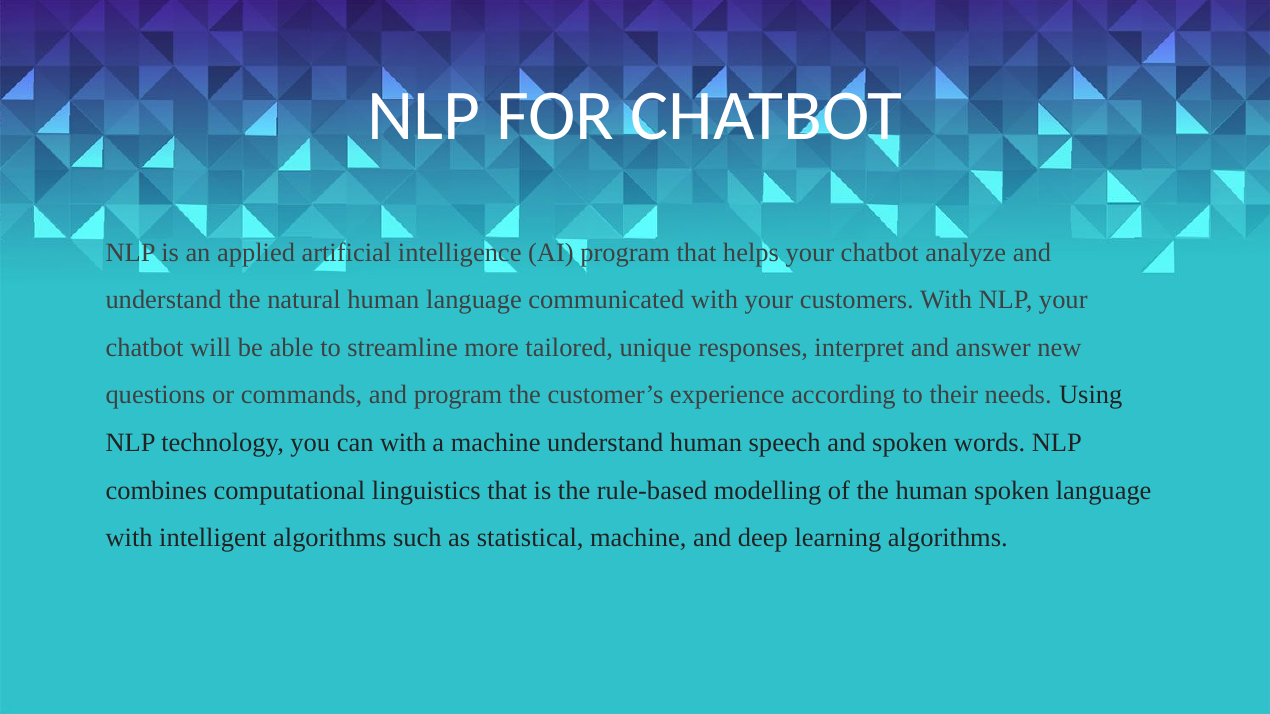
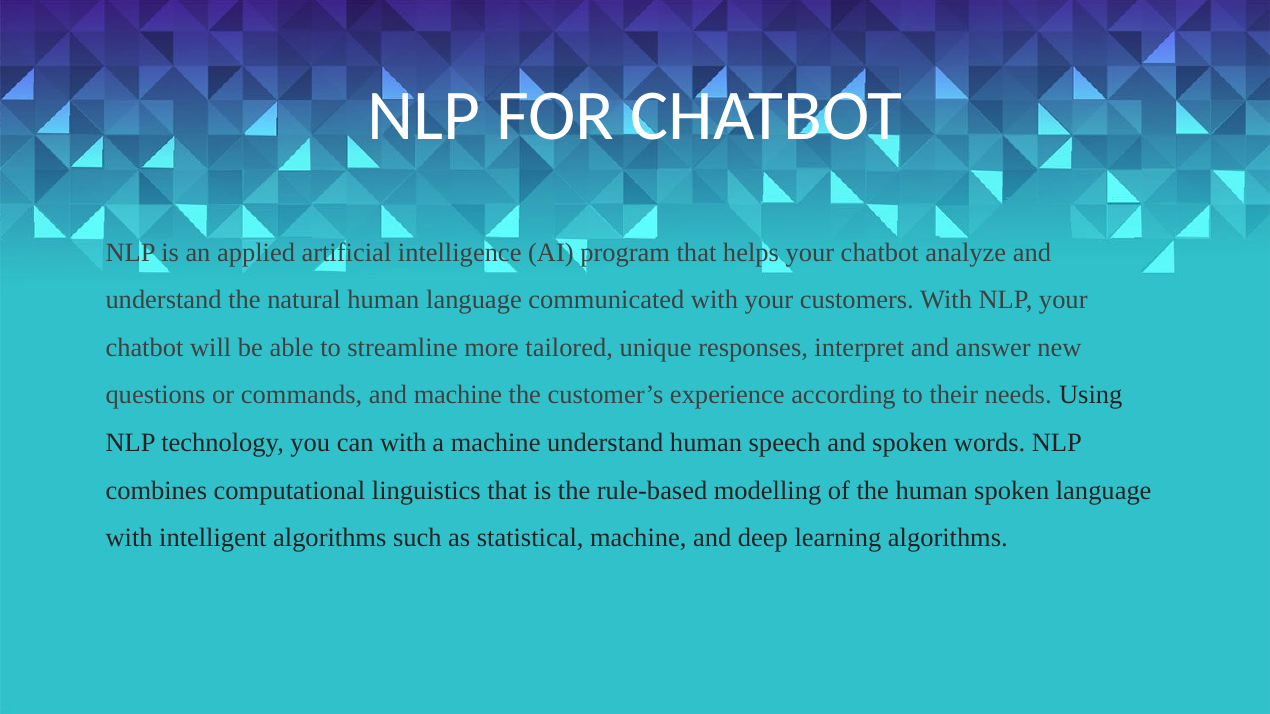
and program: program -> machine
